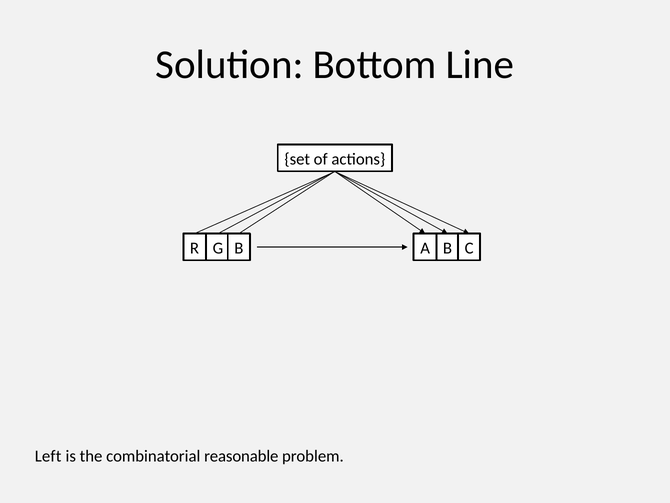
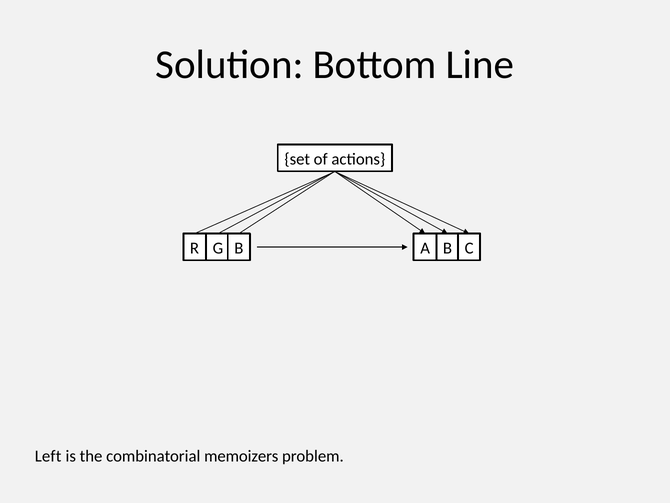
reasonable: reasonable -> memoizers
